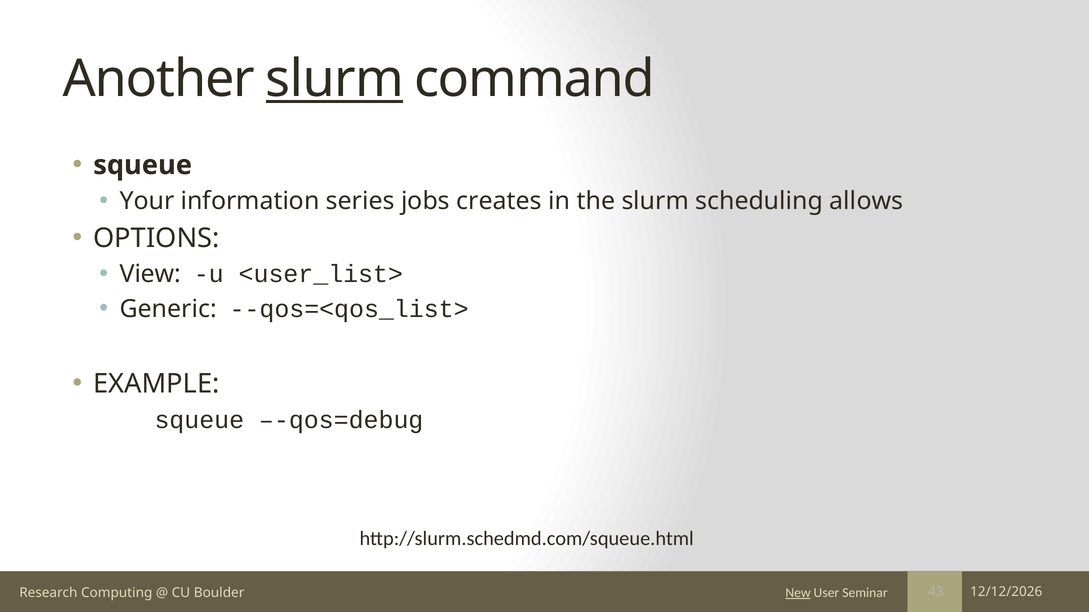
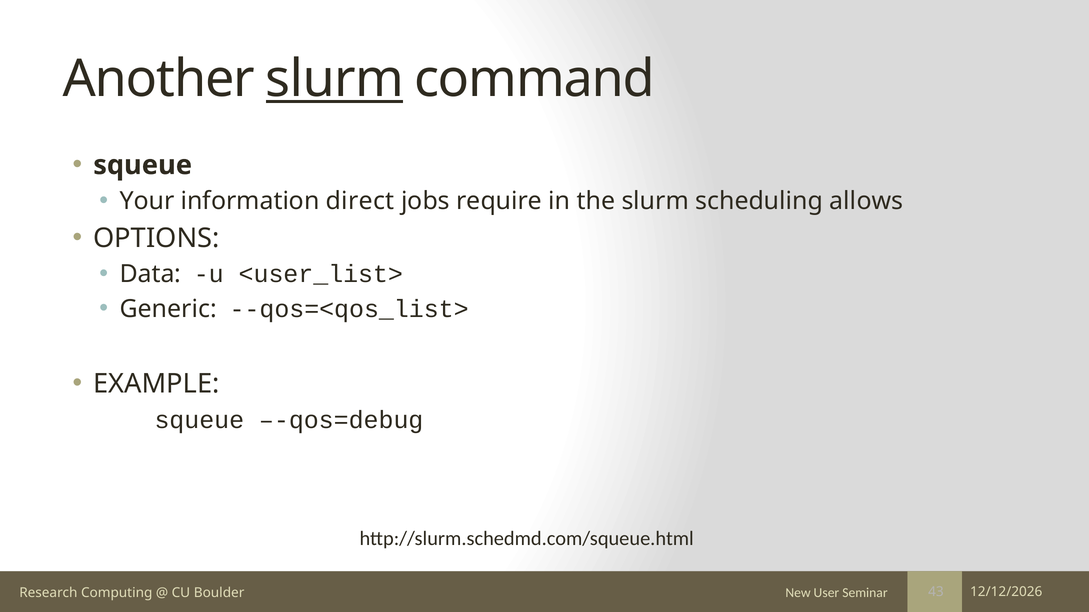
series: series -> direct
creates: creates -> require
View: View -> Data
New underline: present -> none
